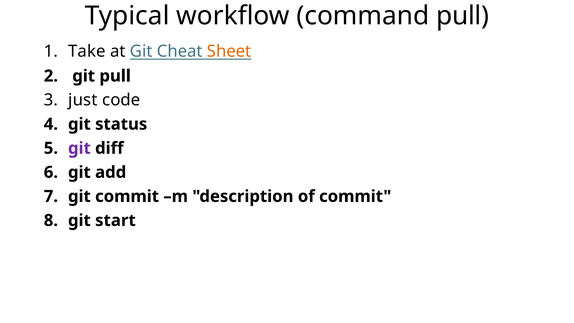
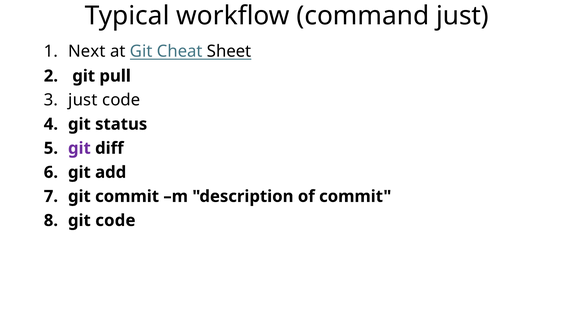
command pull: pull -> just
Take: Take -> Next
Sheet colour: orange -> black
git start: start -> code
